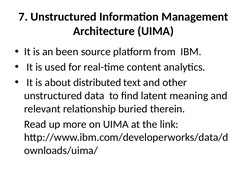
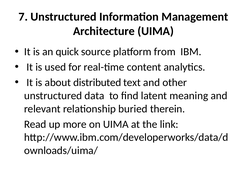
been: been -> quick
